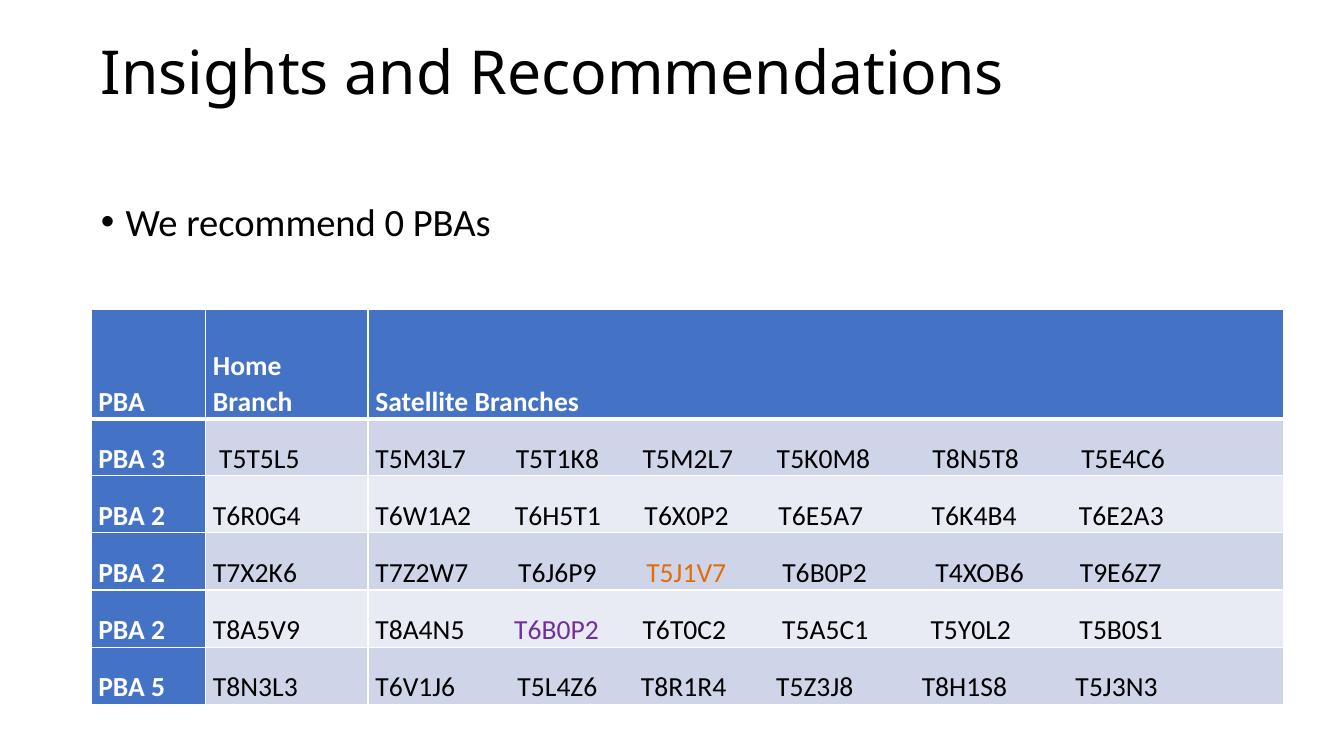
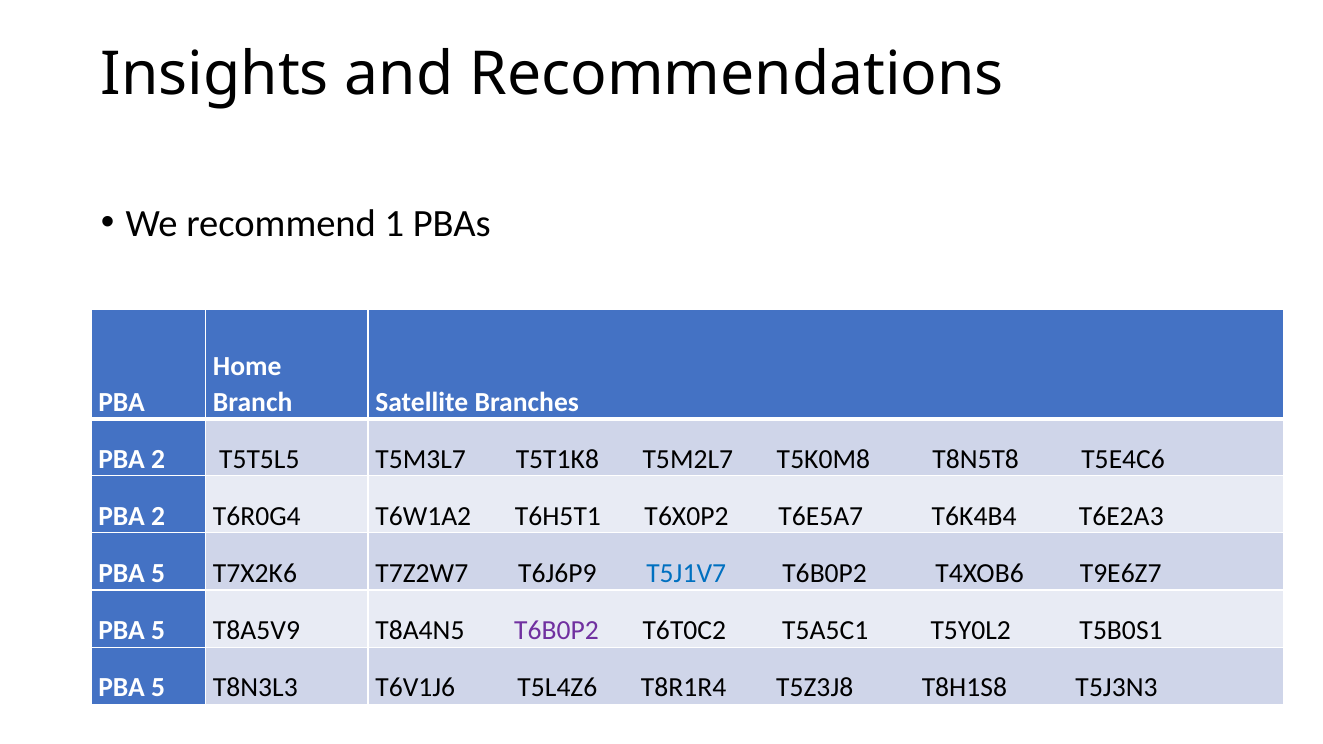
0: 0 -> 1
3 at (158, 459): 3 -> 2
2 at (158, 574): 2 -> 5
T5J1V7 colour: orange -> blue
2 at (158, 631): 2 -> 5
